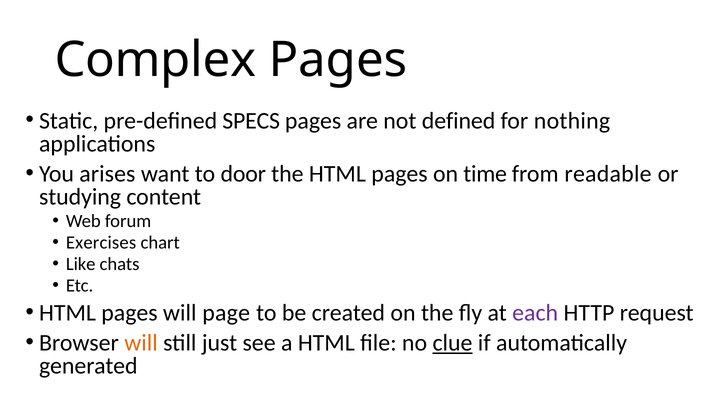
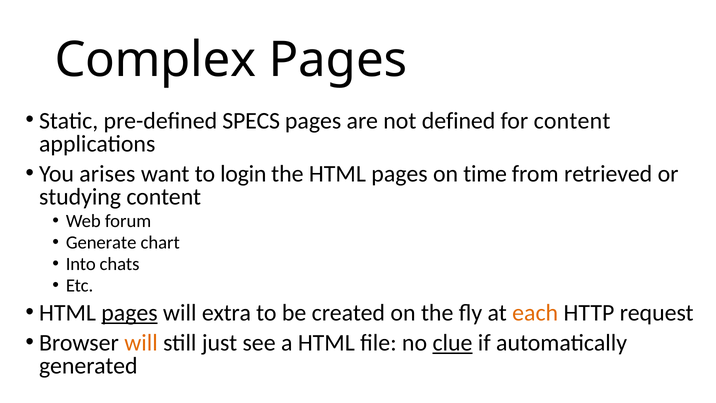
for nothing: nothing -> content
door: door -> login
readable: readable -> retrieved
Exercises: Exercises -> Generate
Like: Like -> Into
pages at (129, 313) underline: none -> present
page: page -> extra
each colour: purple -> orange
